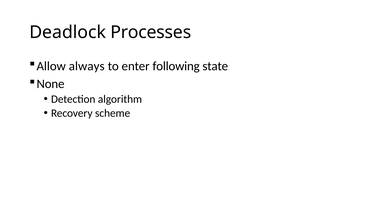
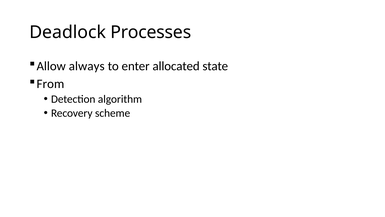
following: following -> allocated
None: None -> From
